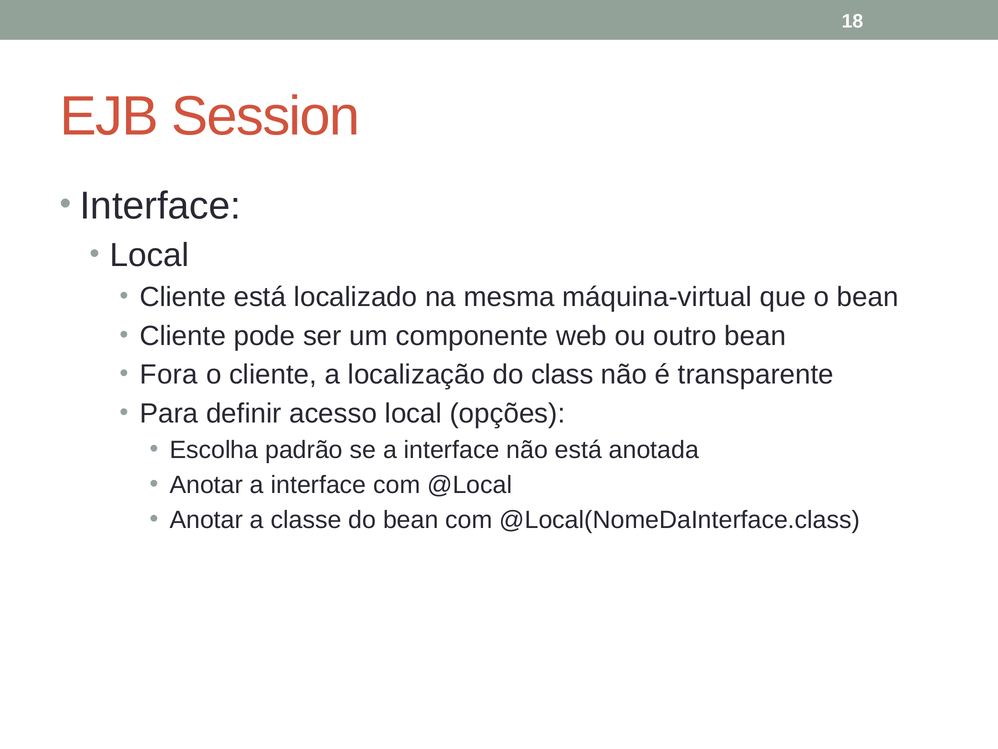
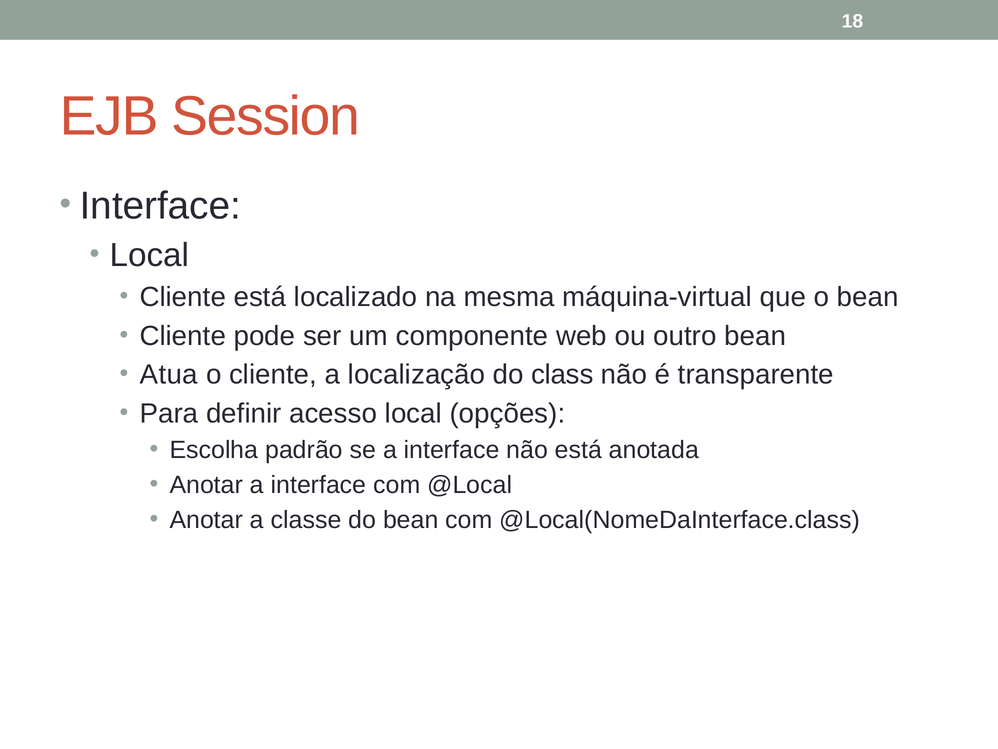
Fora: Fora -> Atua
